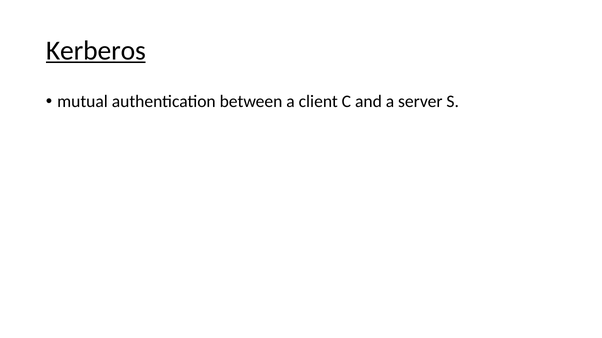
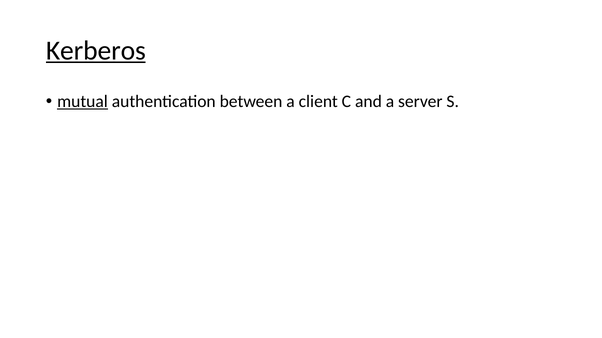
mutual underline: none -> present
